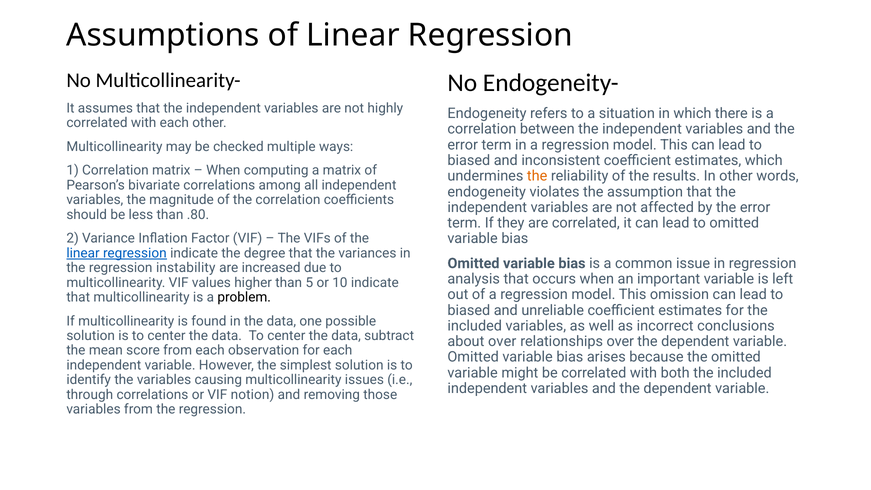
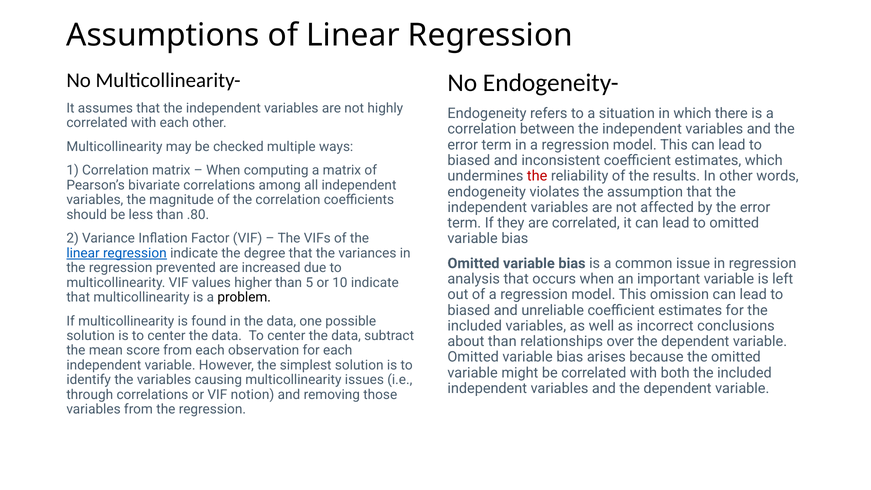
the at (537, 176) colour: orange -> red
instability: instability -> prevented
about over: over -> than
